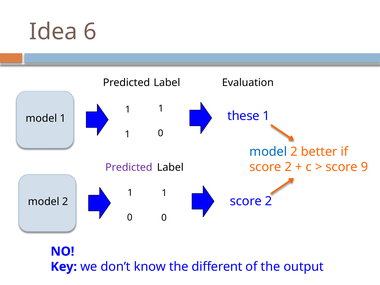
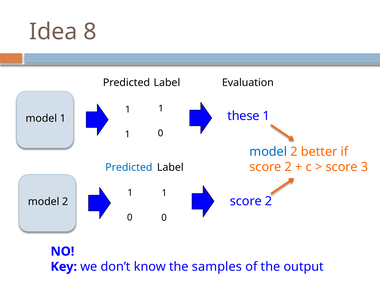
6: 6 -> 8
9: 9 -> 3
Predicted at (129, 167) colour: purple -> blue
different: different -> samples
